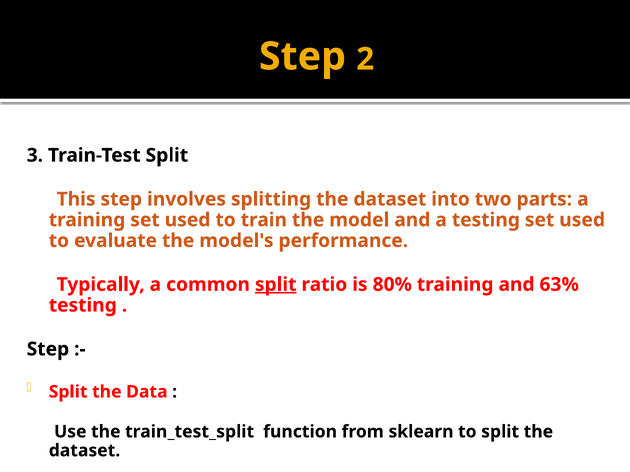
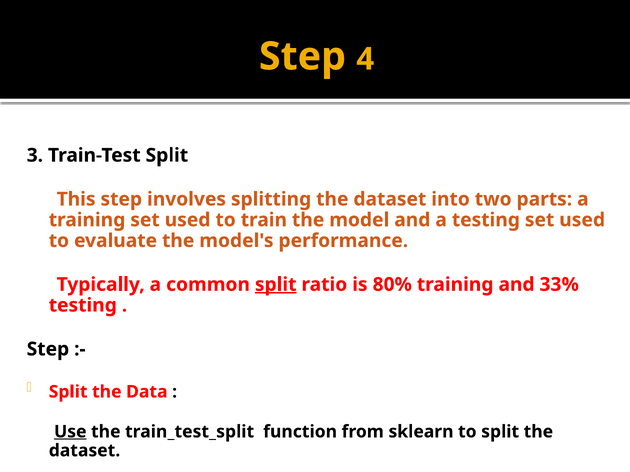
2: 2 -> 4
63%: 63% -> 33%
Use underline: none -> present
